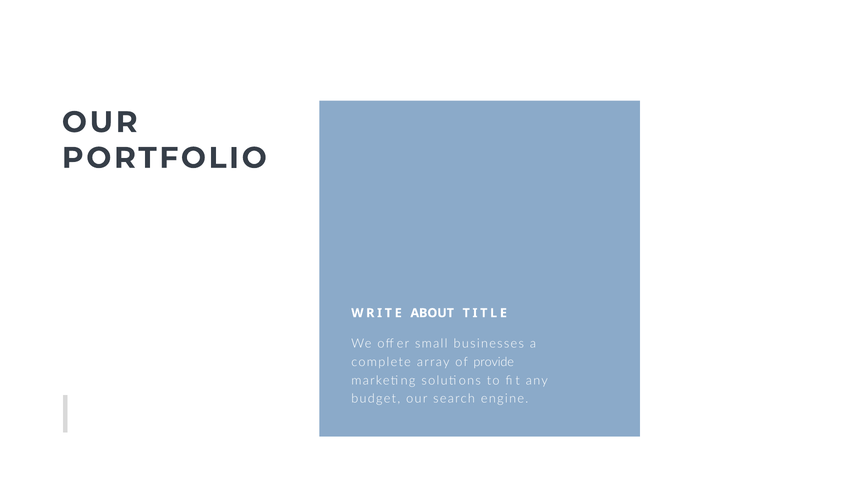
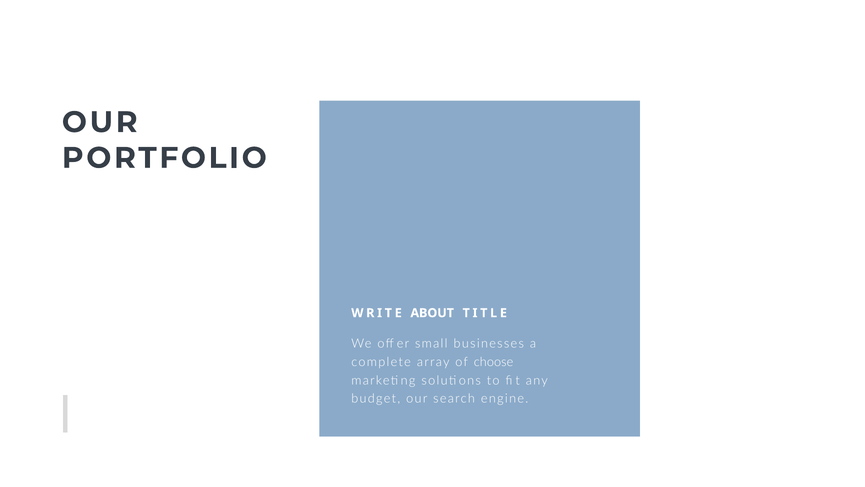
provide: provide -> choose
